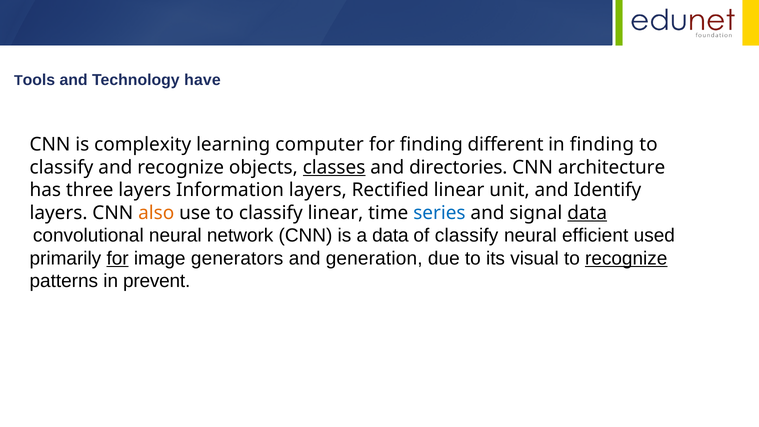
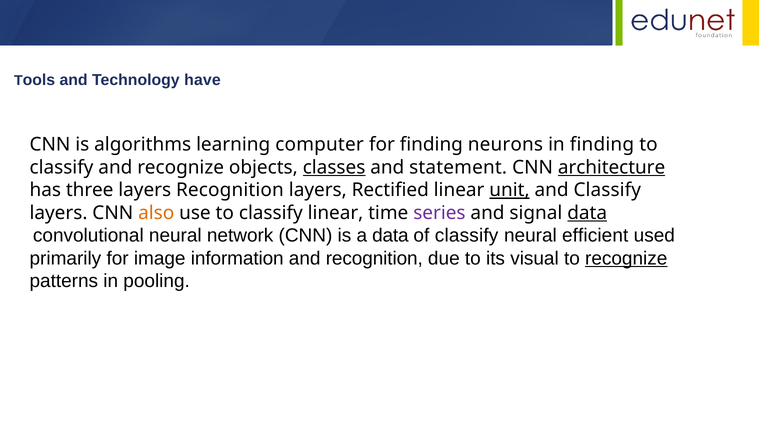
complexity: complexity -> algorithms
different: different -> neurons
directories: directories -> statement
architecture underline: none -> present
layers Information: Information -> Recognition
unit underline: none -> present
and Identify: Identify -> Classify
series colour: blue -> purple
for at (118, 258) underline: present -> none
generators: generators -> information
and generation: generation -> recognition
prevent: prevent -> pooling
